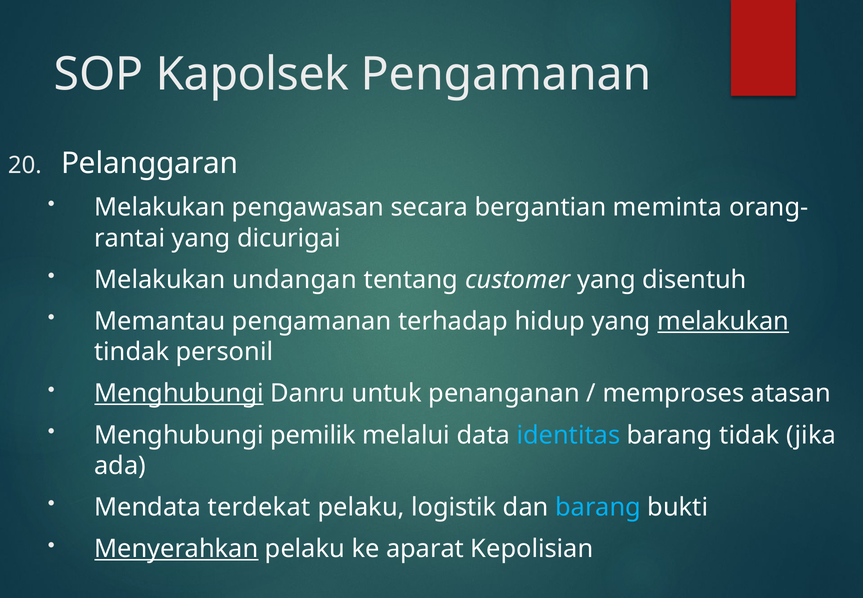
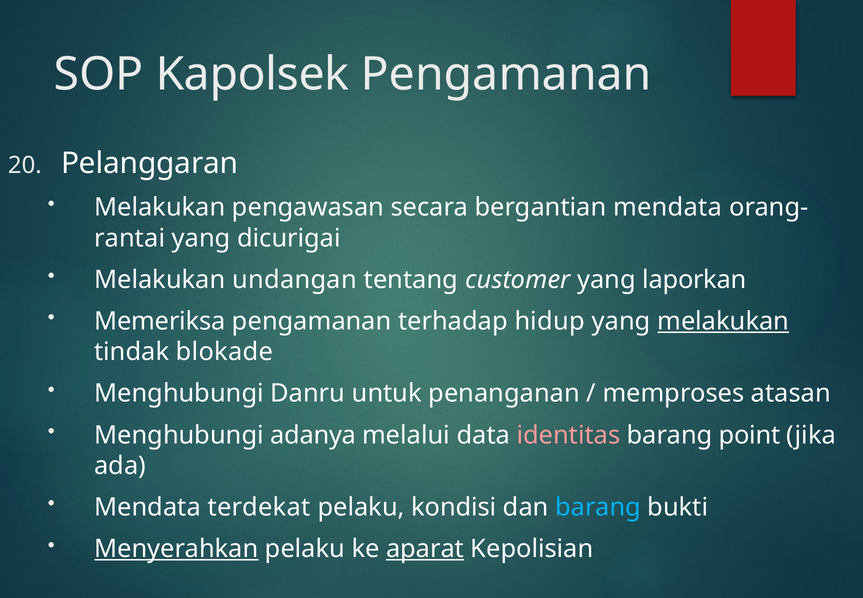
bergantian meminta: meminta -> mendata
disentuh: disentuh -> laporkan
Memantau: Memantau -> Memeriksa
personil: personil -> blokade
Menghubungi at (179, 393) underline: present -> none
pemilik: pemilik -> adanya
identitas colour: light blue -> pink
tidak: tidak -> point
logistik: logistik -> kondisi
aparat underline: none -> present
